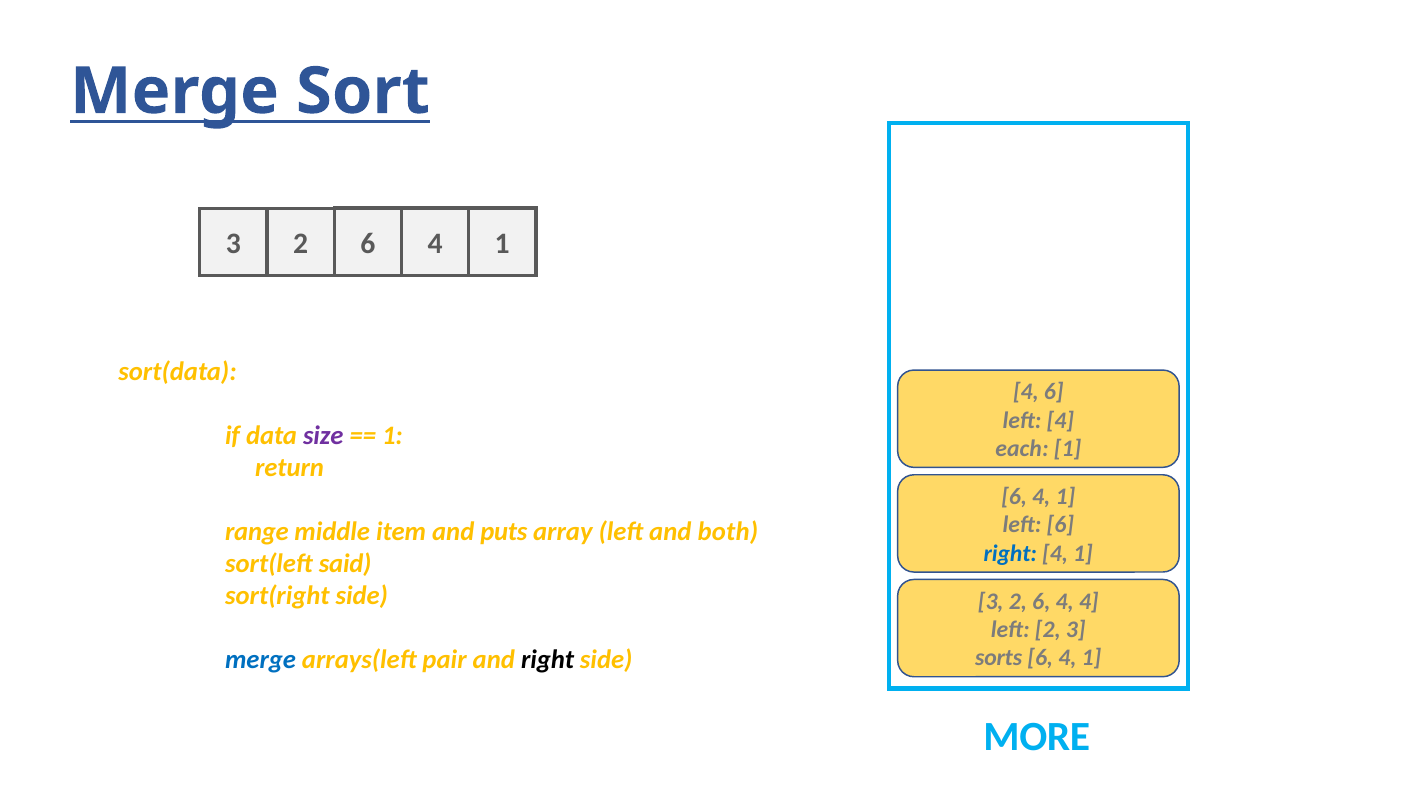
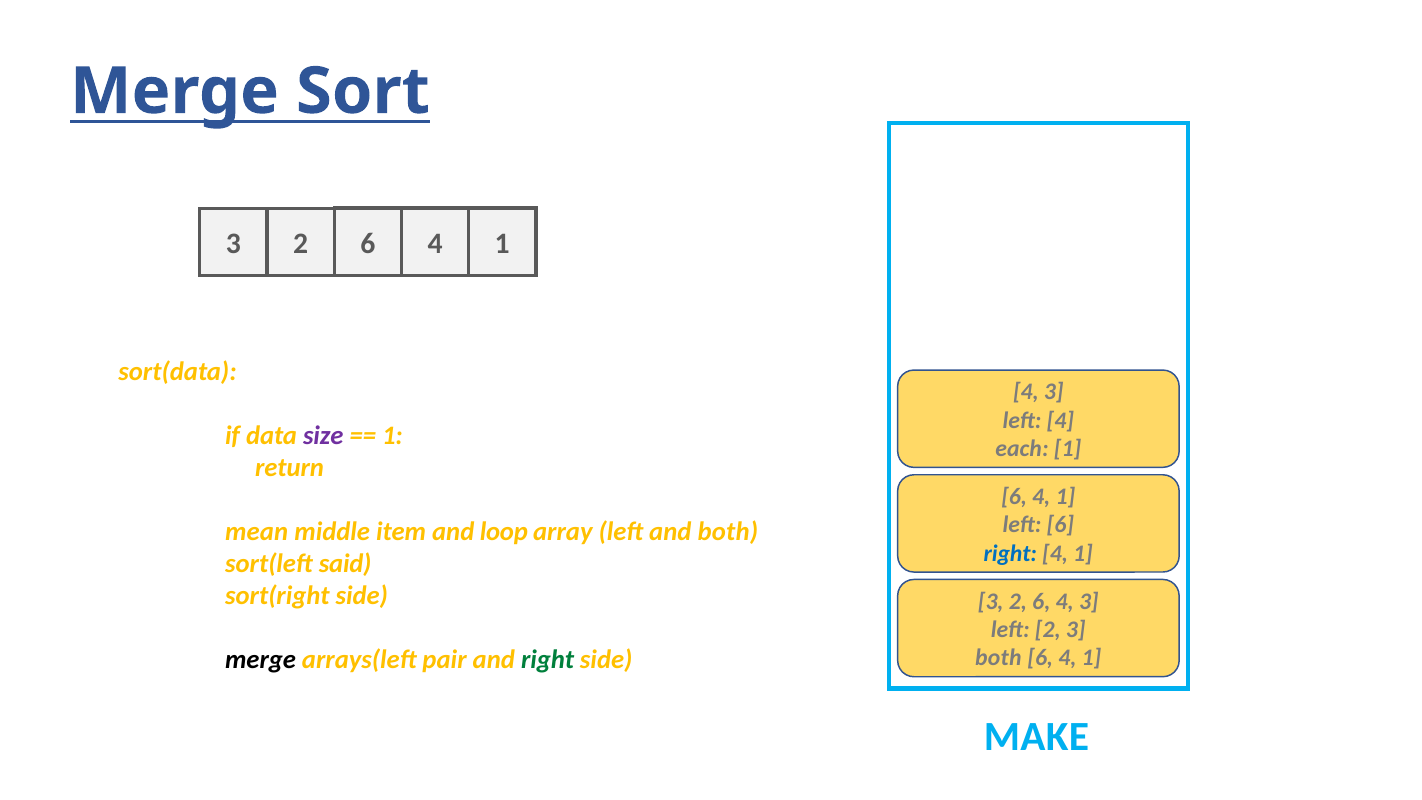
6 at (1054, 392): 6 -> 3
range: range -> mean
puts: puts -> loop
6 4 4: 4 -> 3
sorts at (999, 658): sorts -> both
merge at (261, 659) colour: blue -> black
right at (548, 659) colour: black -> green
MORE: MORE -> MAKE
